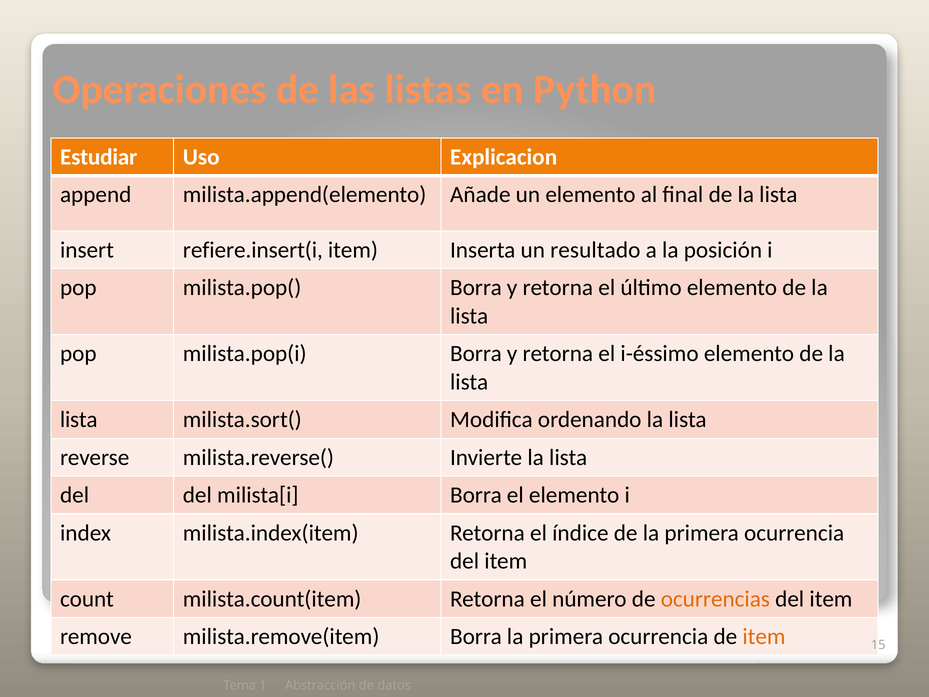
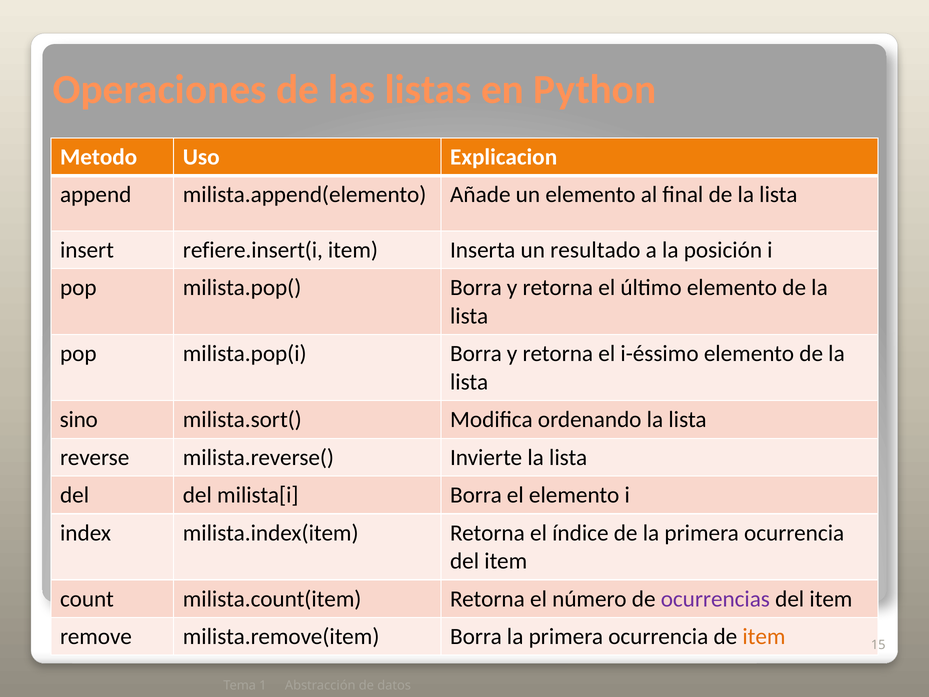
Estudiar: Estudiar -> Metodo
lista at (79, 420): lista -> sino
ocurrencias colour: orange -> purple
